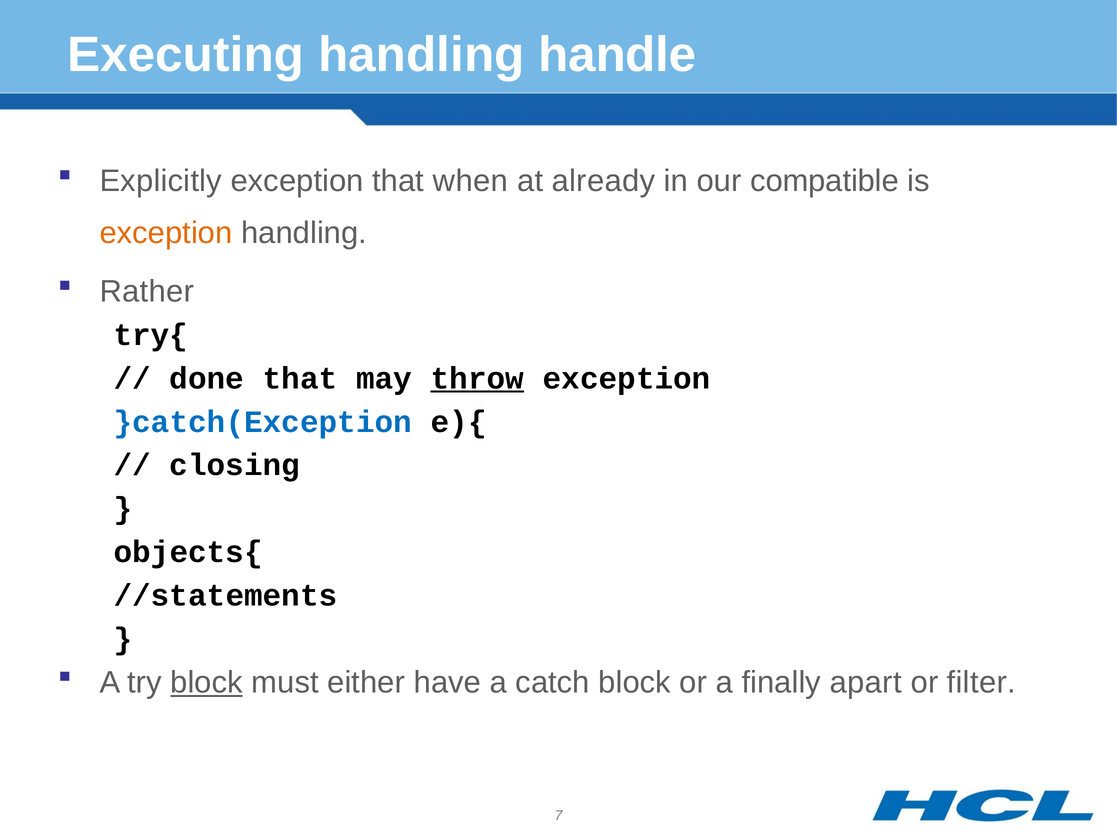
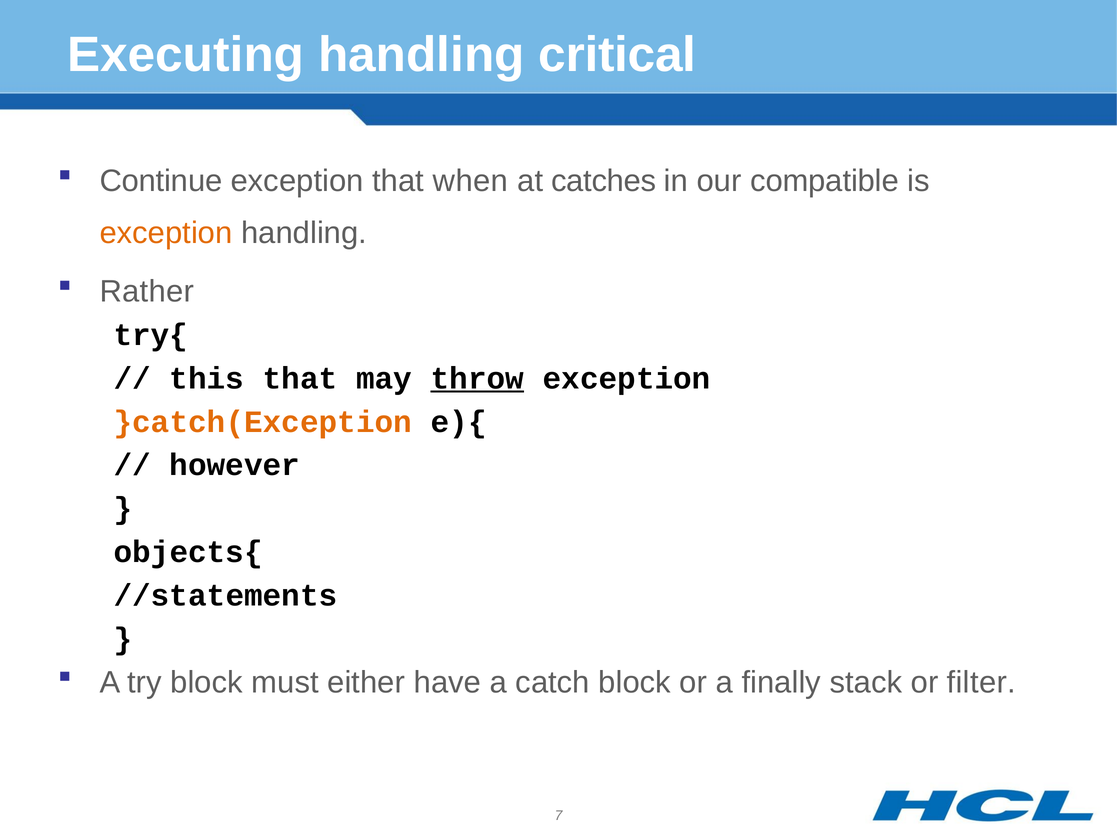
handle: handle -> critical
Explicitly: Explicitly -> Continue
already: already -> catches
done: done -> this
}catch(Exception colour: blue -> orange
closing: closing -> however
block at (207, 682) underline: present -> none
apart: apart -> stack
